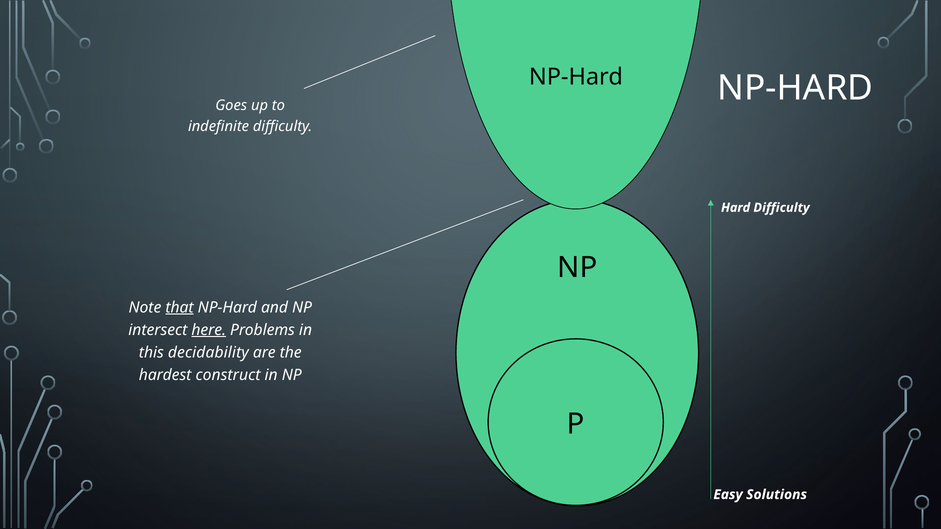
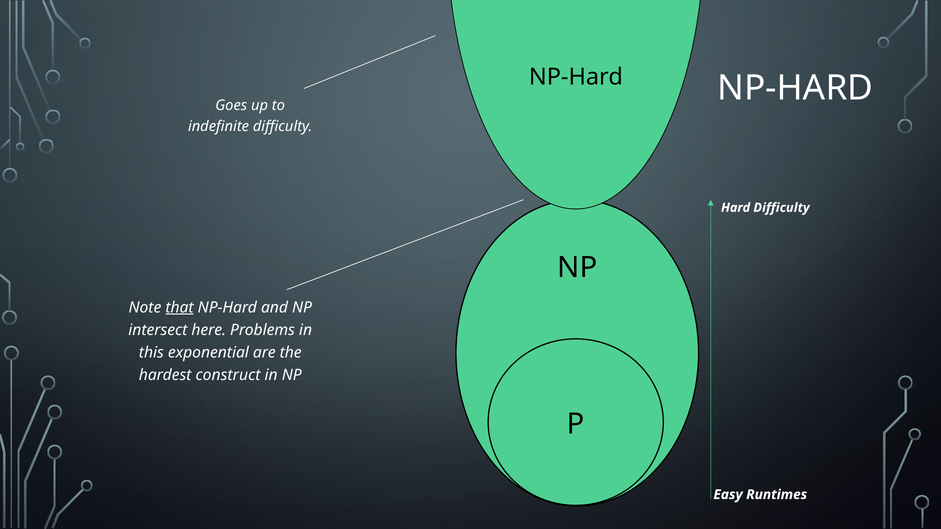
here underline: present -> none
decidability: decidability -> exponential
Solutions: Solutions -> Runtimes
